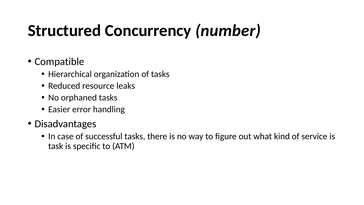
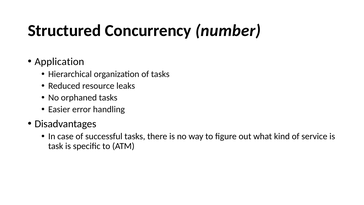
Compatible: Compatible -> Application
